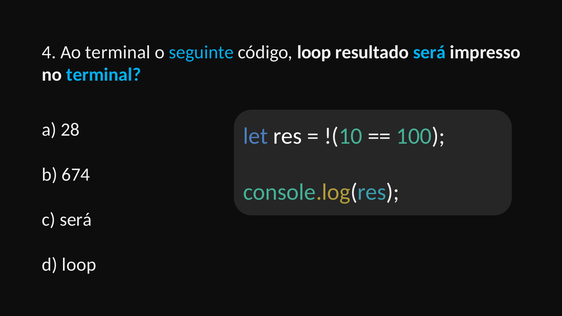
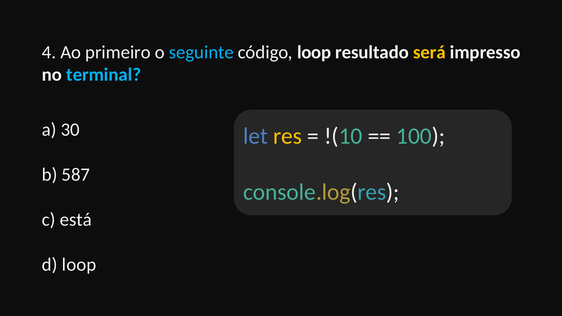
Ao terminal: terminal -> primeiro
será at (429, 52) colour: light blue -> yellow
28: 28 -> 30
res colour: white -> yellow
674: 674 -> 587
c será: será -> está
